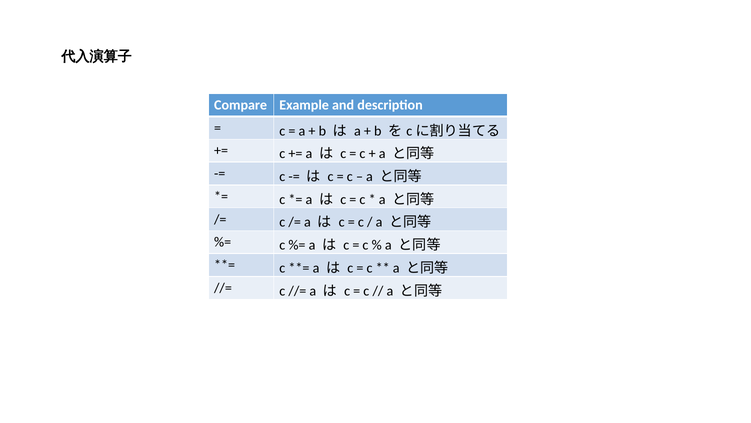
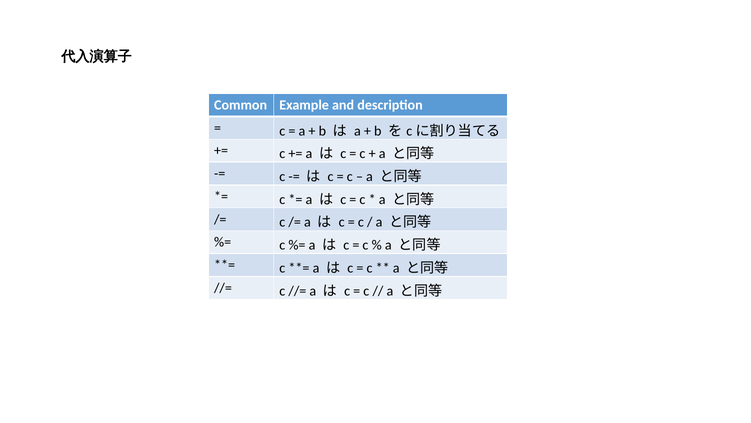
Compare: Compare -> Common
